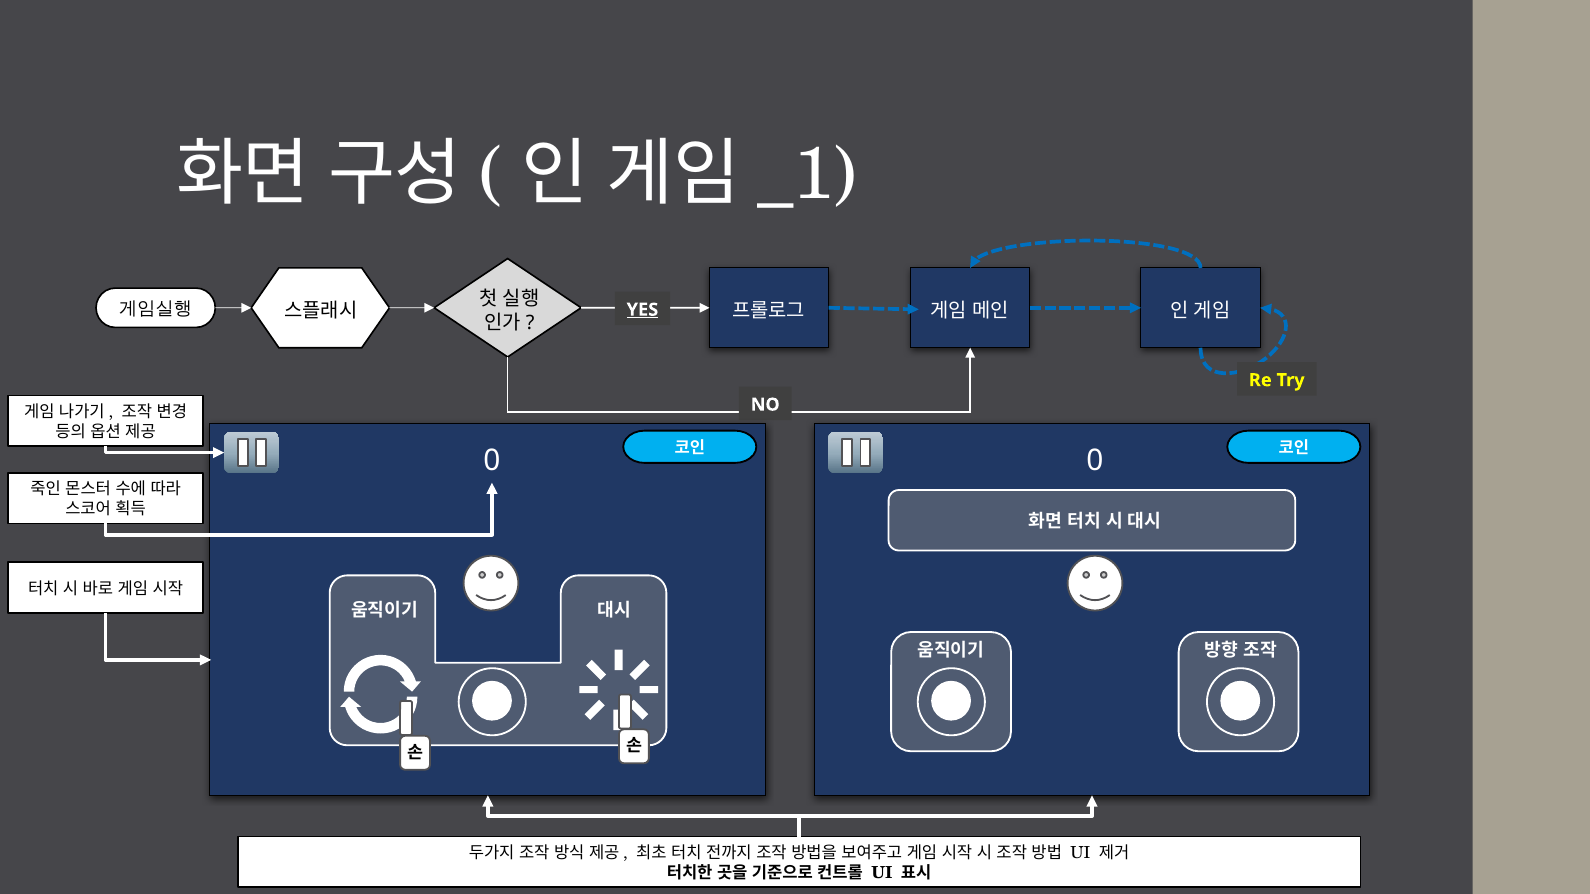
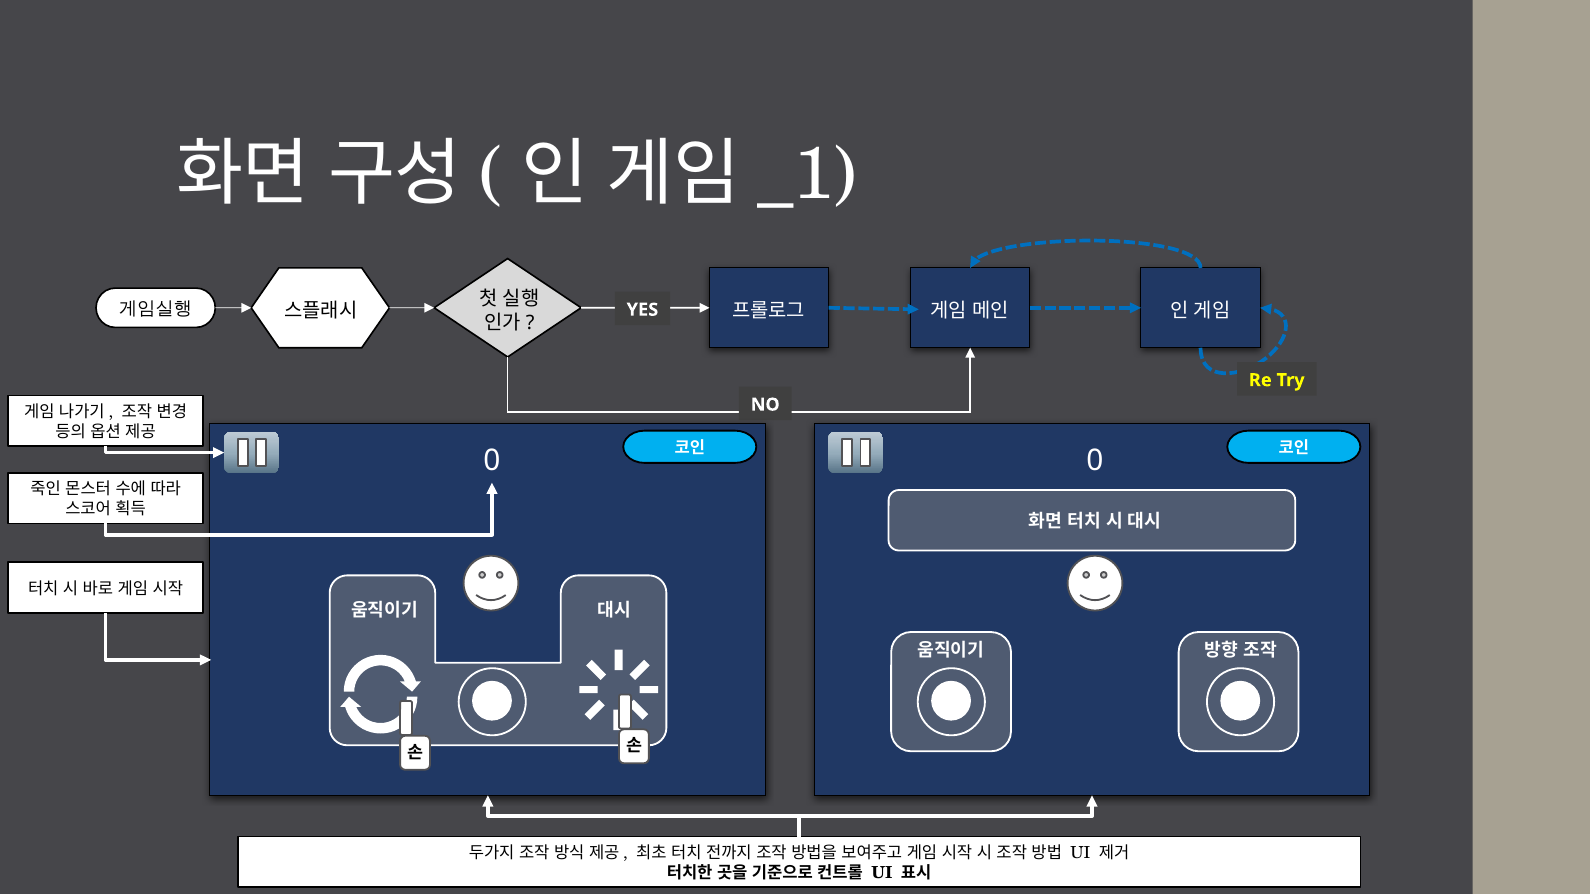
YES underline: present -> none
